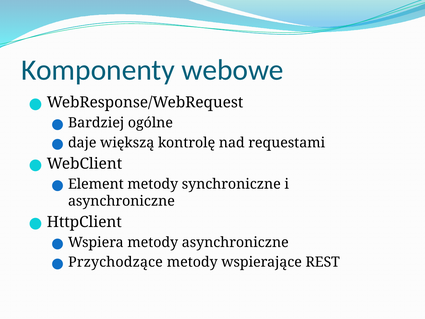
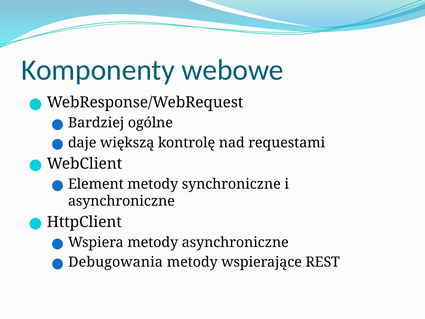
Przychodzące: Przychodzące -> Debugowania
